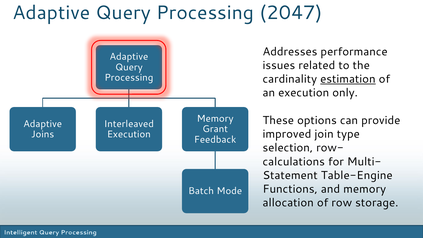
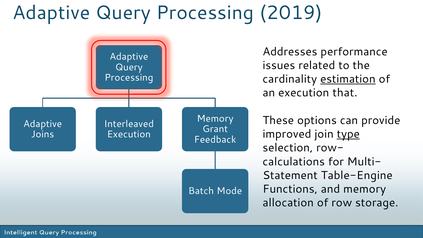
2047: 2047 -> 2019
only: only -> that
type underline: none -> present
